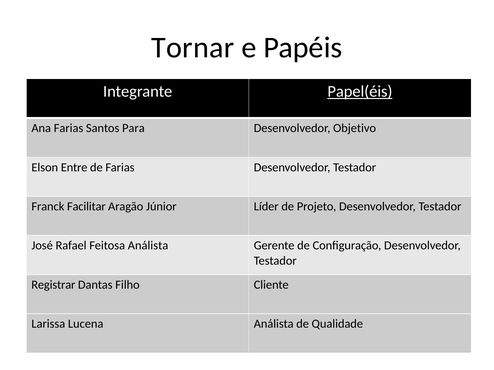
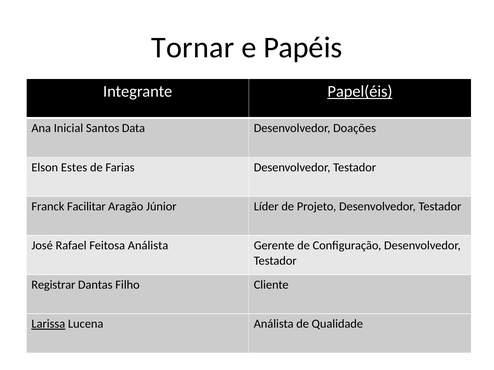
Ana Farias: Farias -> Inicial
Para: Para -> Data
Objetivo: Objetivo -> Doações
Entre: Entre -> Estes
Larissa underline: none -> present
